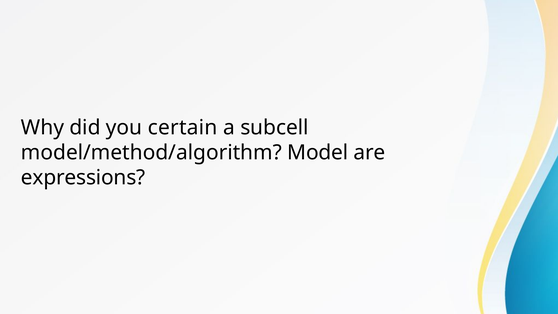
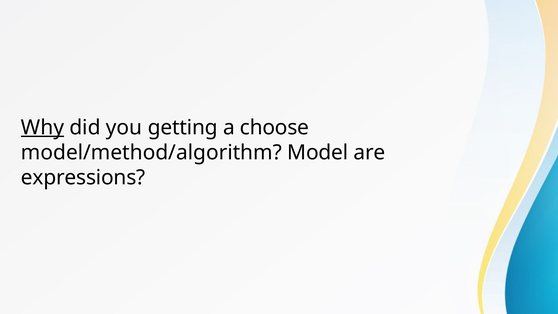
Why underline: none -> present
certain: certain -> getting
subcell: subcell -> choose
